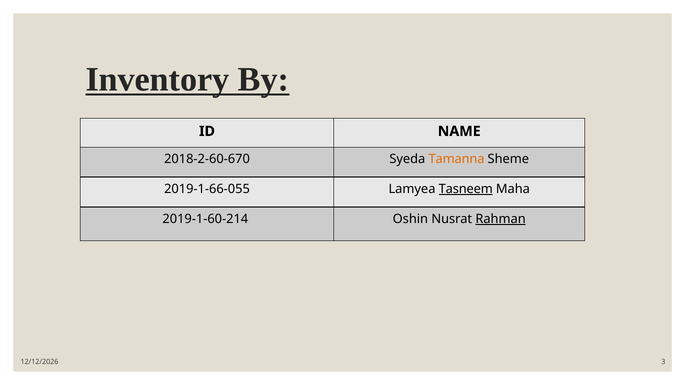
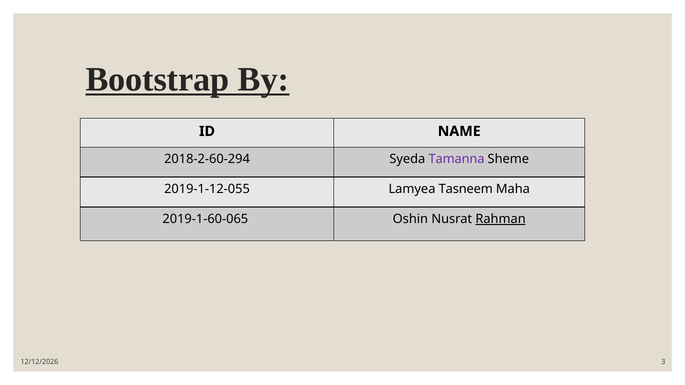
Inventory: Inventory -> Bootstrap
2018-2-60-670: 2018-2-60-670 -> 2018-2-60-294
Tamanna colour: orange -> purple
2019-1-66-055: 2019-1-66-055 -> 2019-1-12-055
Tasneem underline: present -> none
2019-1-60-214: 2019-1-60-214 -> 2019-1-60-065
